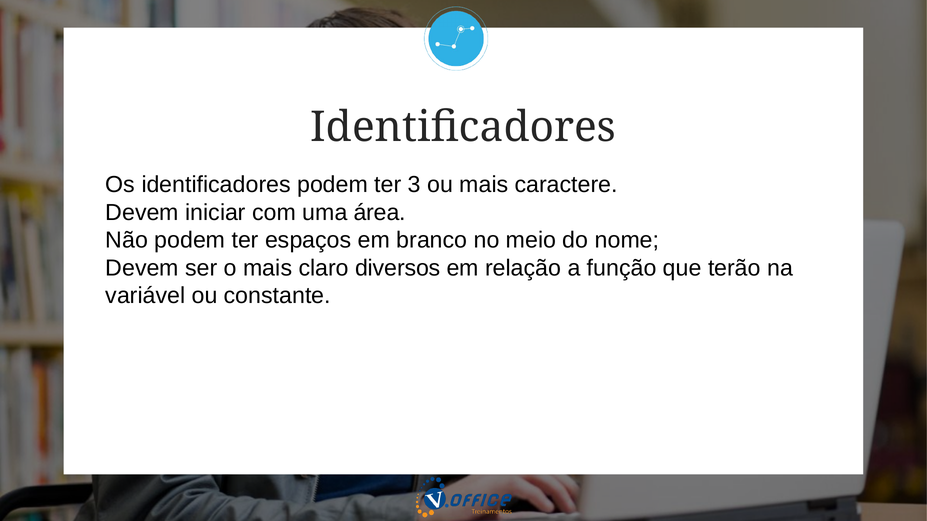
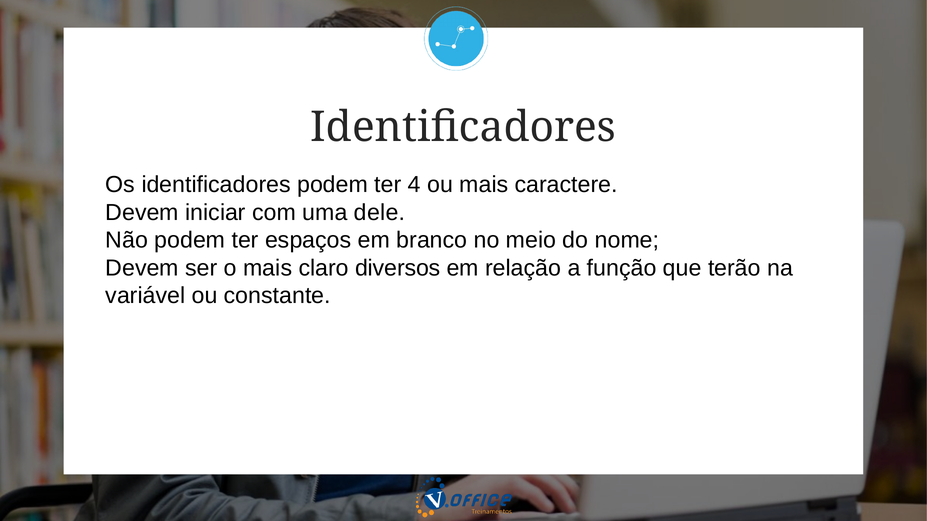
3: 3 -> 4
área: área -> dele
